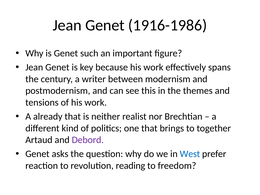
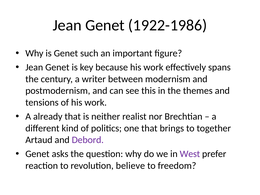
1916-1986: 1916-1986 -> 1922-1986
West colour: blue -> purple
reading: reading -> believe
